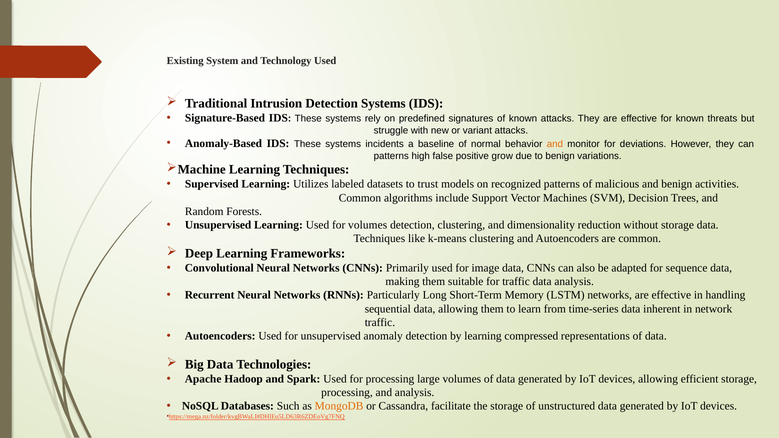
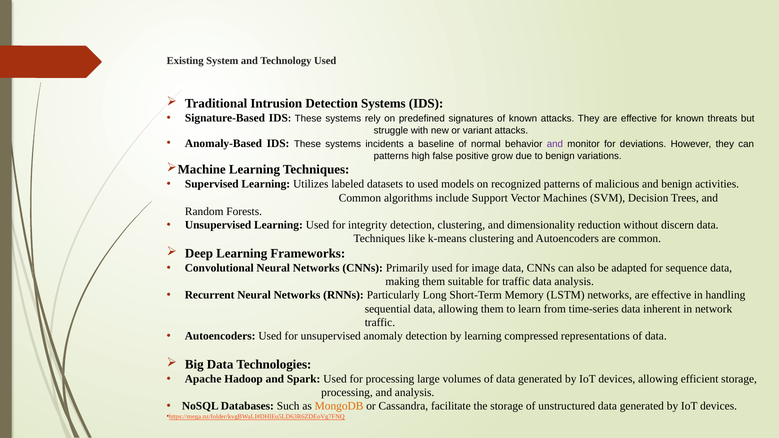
and at (555, 144) colour: orange -> purple
to trust: trust -> used
for volumes: volumes -> integrity
without storage: storage -> discern
